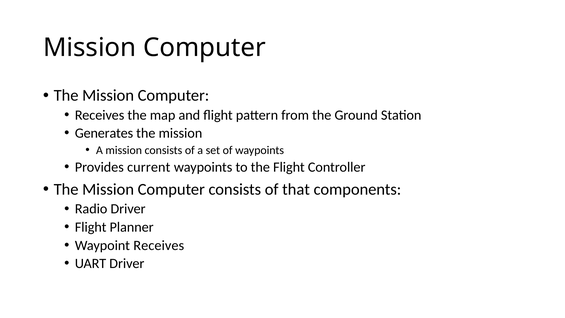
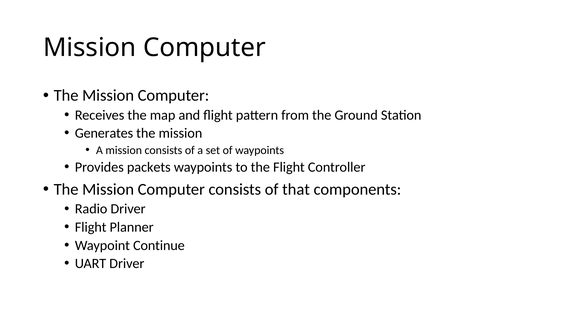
current: current -> packets
Waypoint Receives: Receives -> Continue
